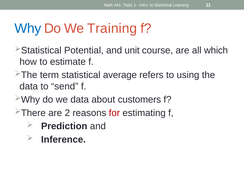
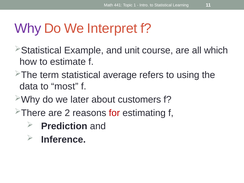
Why colour: blue -> purple
Training: Training -> Interpret
Potential: Potential -> Example
send: send -> most
we data: data -> later
